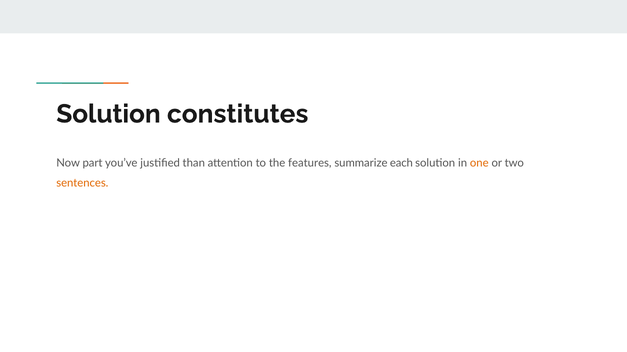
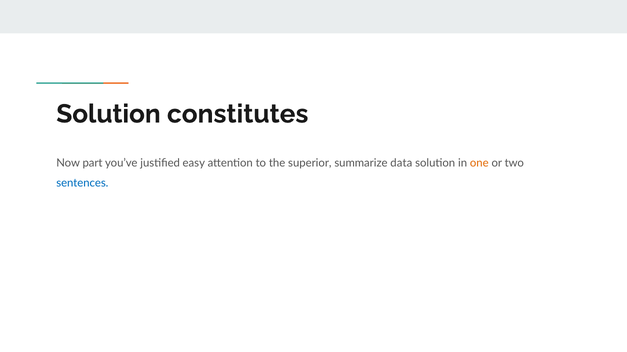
than: than -> easy
features: features -> superior
each: each -> data
sentences colour: orange -> blue
